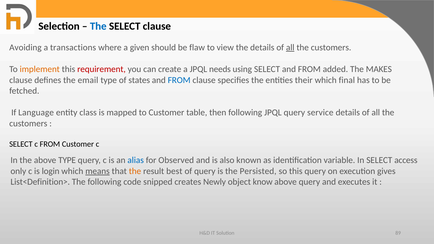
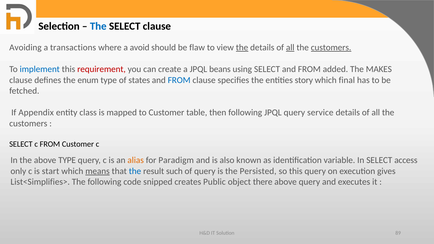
given: given -> avoid
the at (242, 48) underline: none -> present
customers at (331, 48) underline: none -> present
implement colour: orange -> blue
needs: needs -> beans
email: email -> enum
their: their -> story
Language: Language -> Appendix
alias colour: blue -> orange
Observed: Observed -> Paradigm
login: login -> start
the at (135, 171) colour: orange -> blue
best: best -> such
List<Definition>: List<Definition> -> List<Simplifies>
Newly: Newly -> Public
know: know -> there
